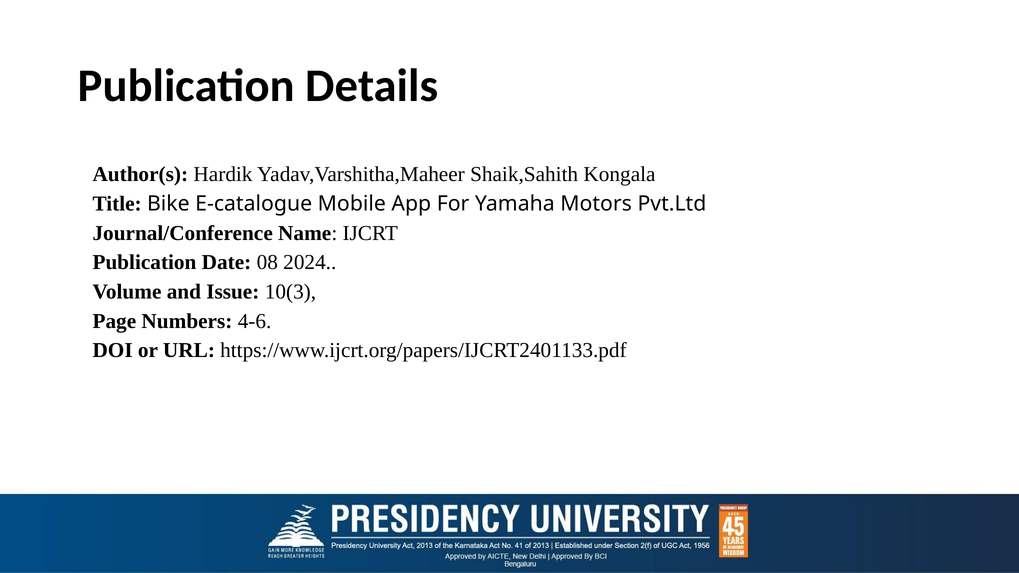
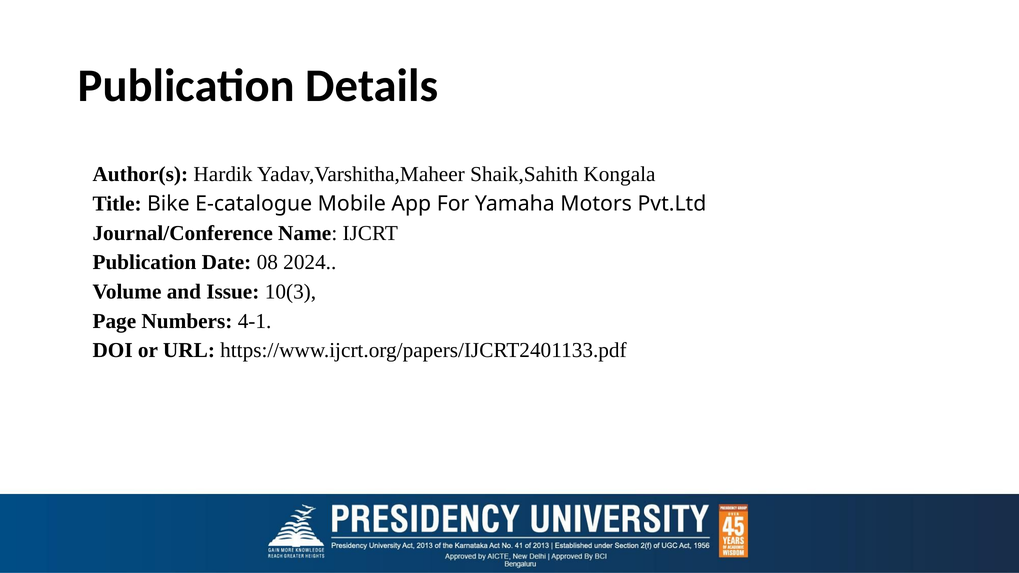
4-6: 4-6 -> 4-1
